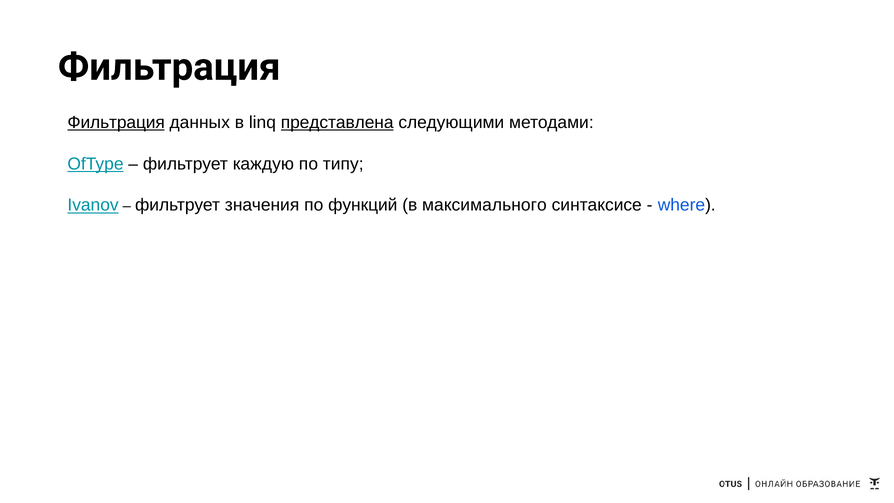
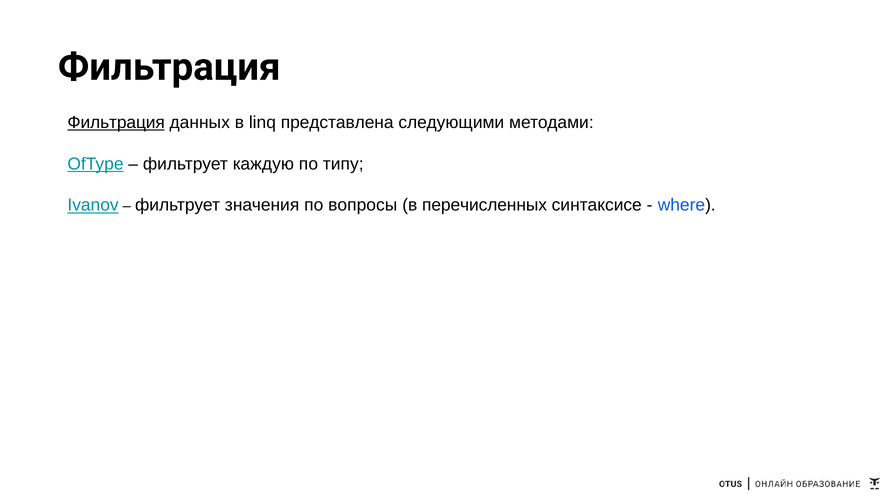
представлена underline: present -> none
функций: функций -> вопросы
максимального: максимального -> перечисленных
